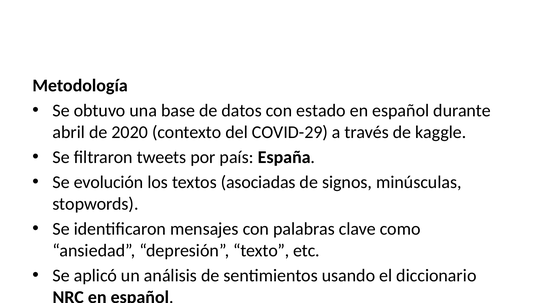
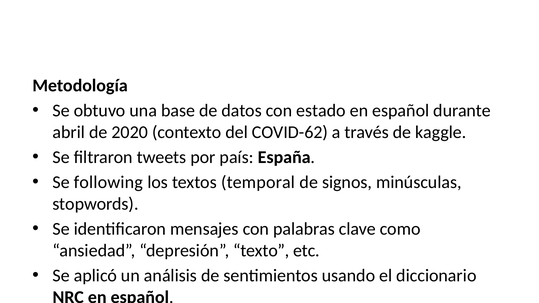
COVID-29: COVID-29 -> COVID-62
Se evolución: evolución -> following
textos asociadas: asociadas -> temporal
